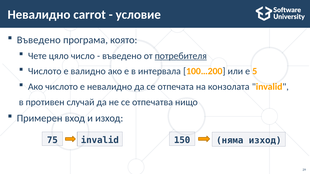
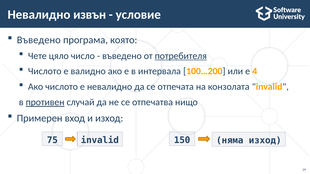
carrot: carrot -> извън
5: 5 -> 4
противен underline: none -> present
